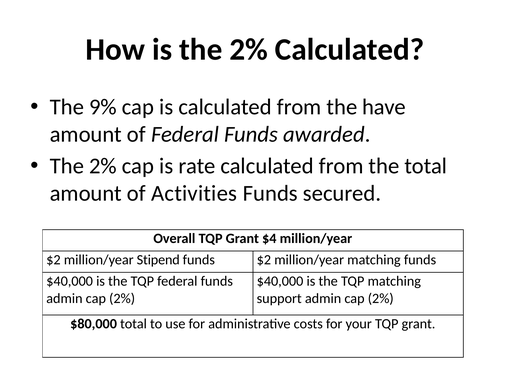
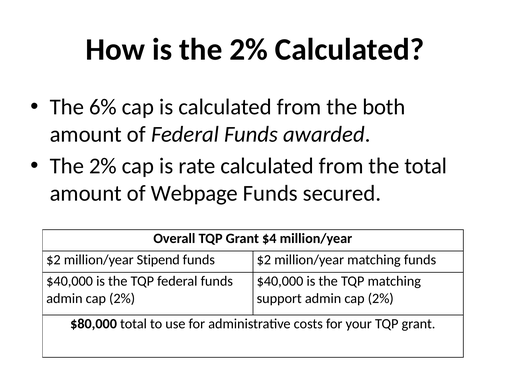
9%: 9% -> 6%
have: have -> both
Activities: Activities -> Webpage
